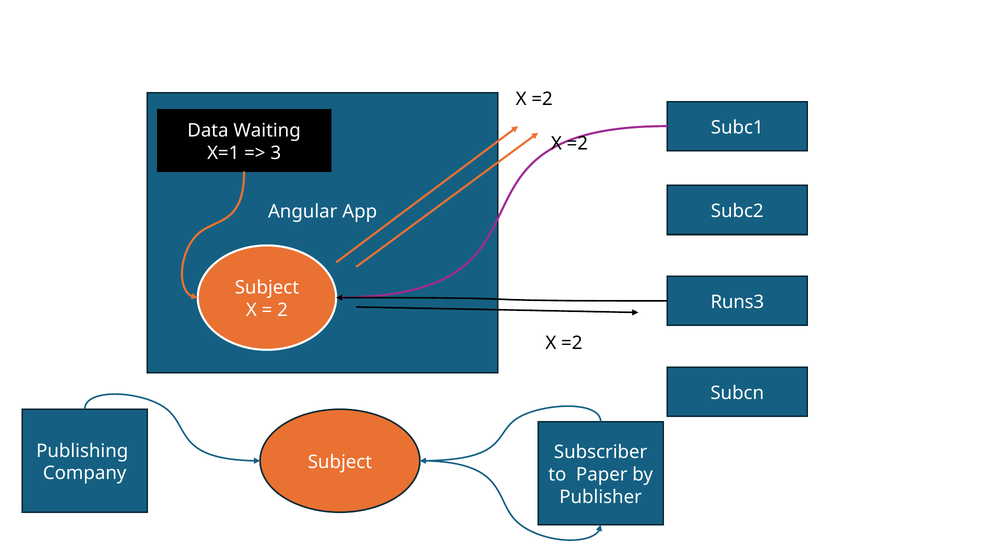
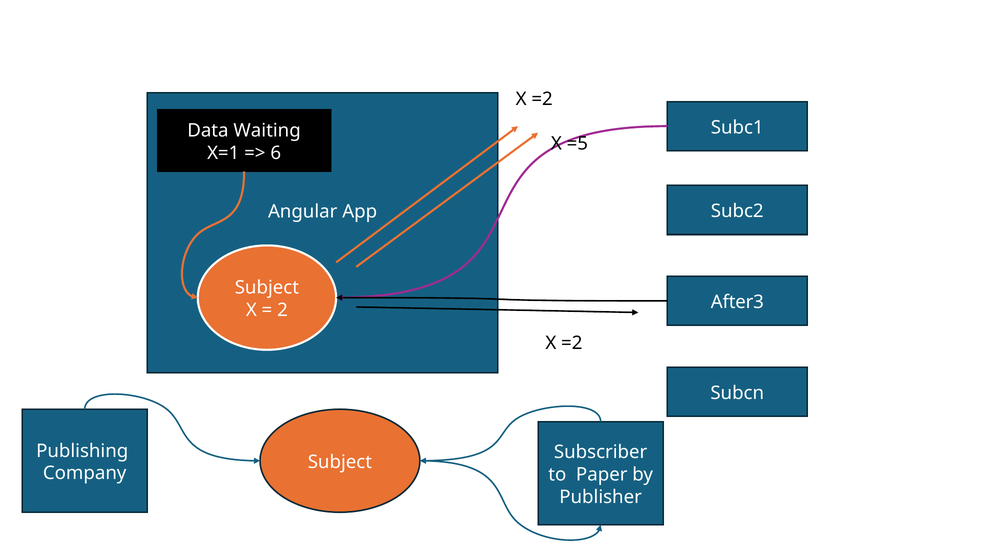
=2 at (577, 143): =2 -> =5
3: 3 -> 6
Runs3: Runs3 -> After3
